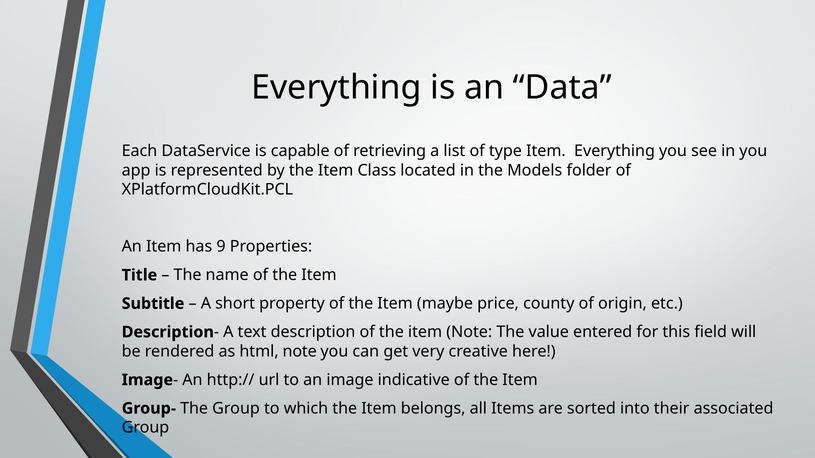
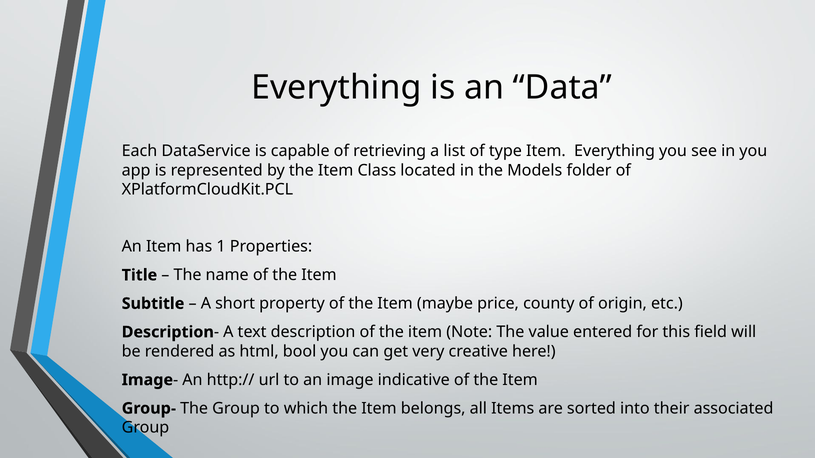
9: 9 -> 1
html note: note -> bool
